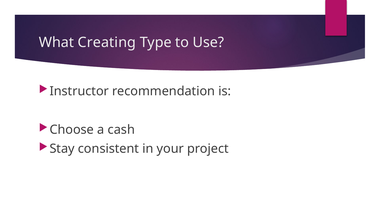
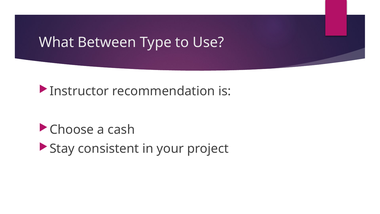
Creating: Creating -> Between
